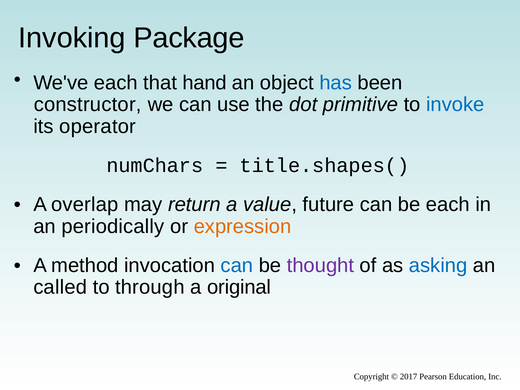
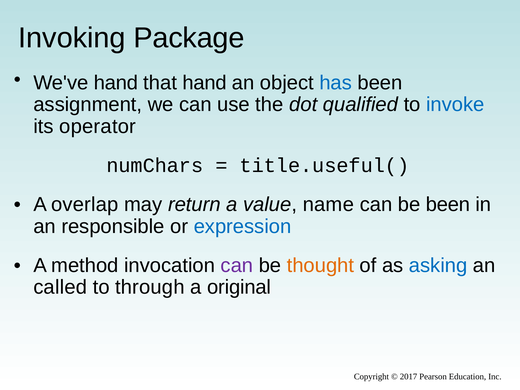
We've each: each -> hand
constructor: constructor -> assignment
primitive: primitive -> qualified
title.shapes(: title.shapes( -> title.useful(
future: future -> name
be each: each -> been
periodically: periodically -> responsible
expression colour: orange -> blue
can at (237, 265) colour: blue -> purple
thought colour: purple -> orange
